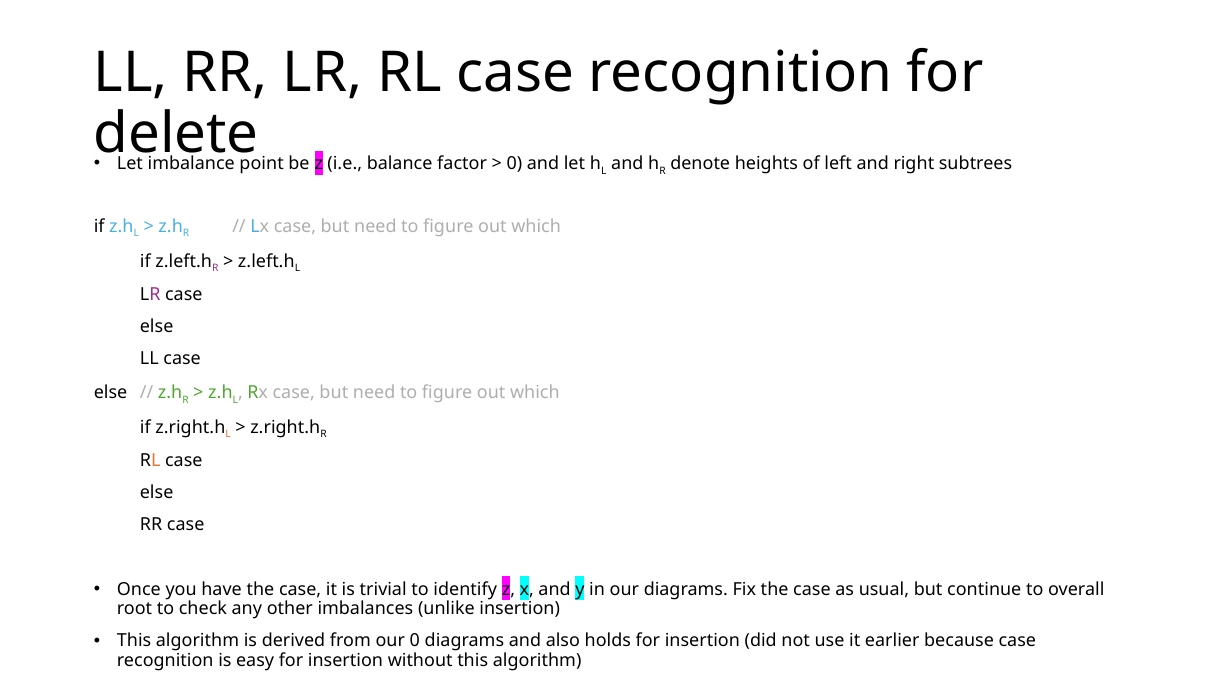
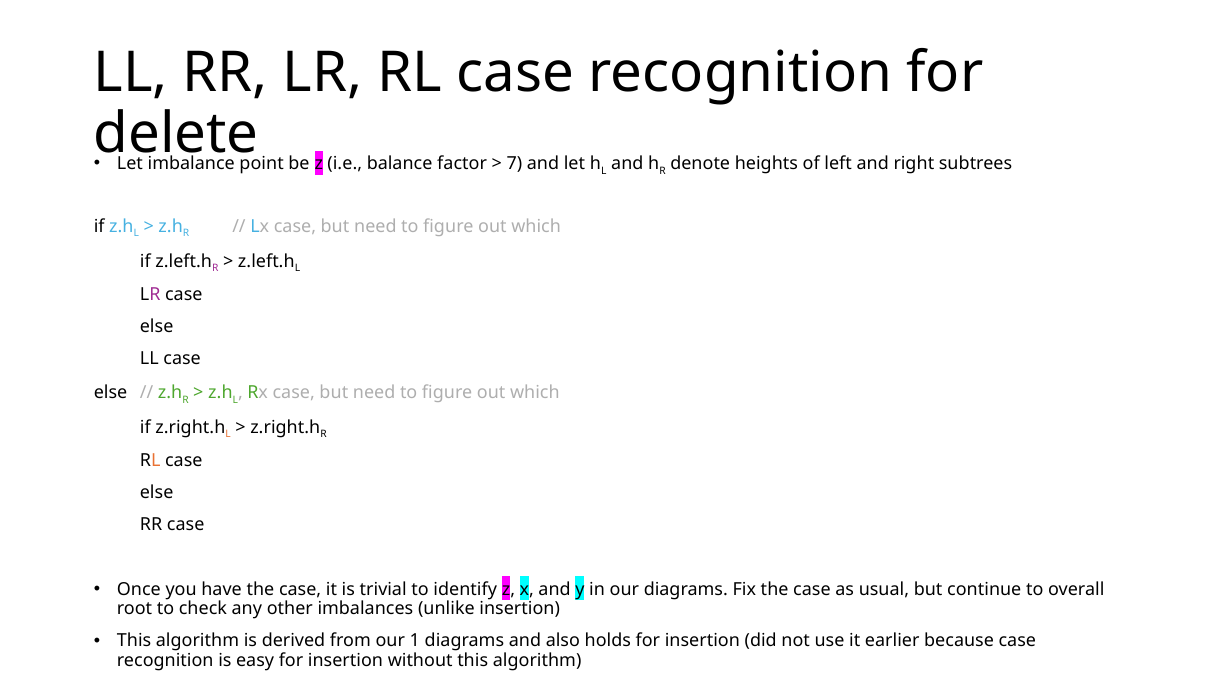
0 at (514, 164): 0 -> 7
our 0: 0 -> 1
